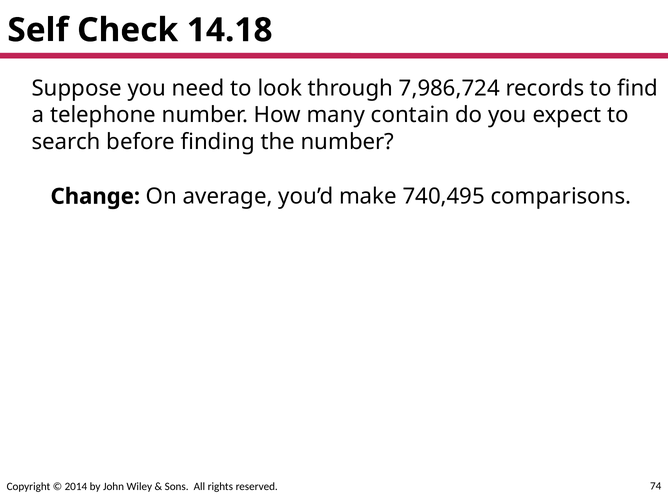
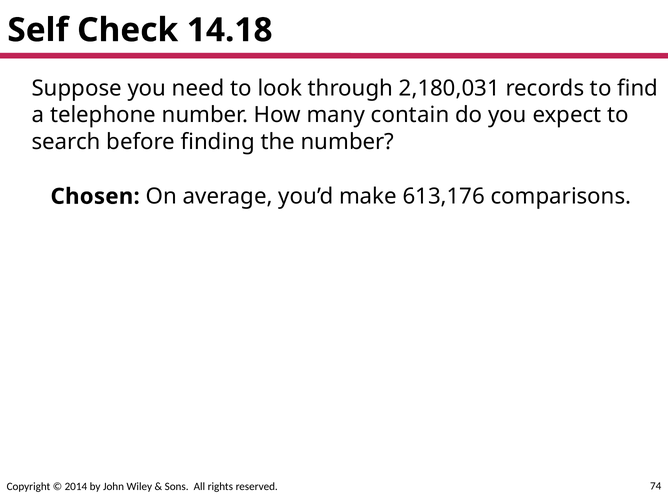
7,986,724: 7,986,724 -> 2,180,031
Change: Change -> Chosen
740,495: 740,495 -> 613,176
